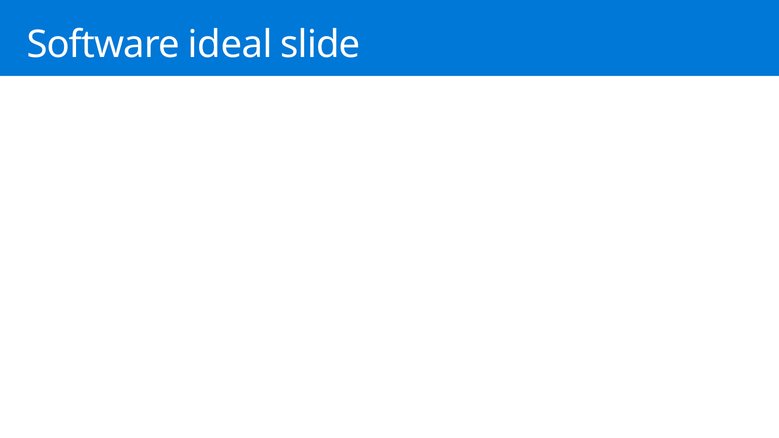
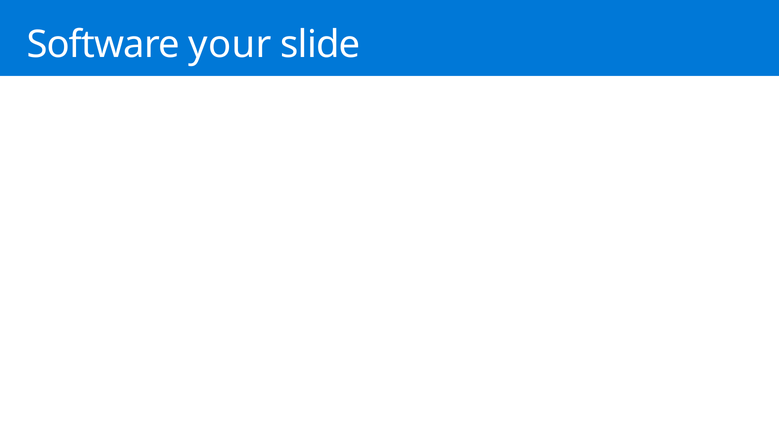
Software ideal: ideal -> your
